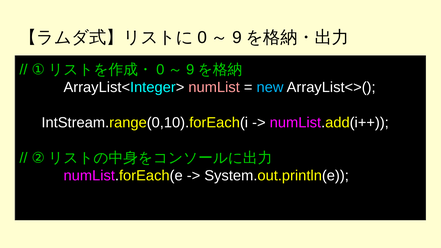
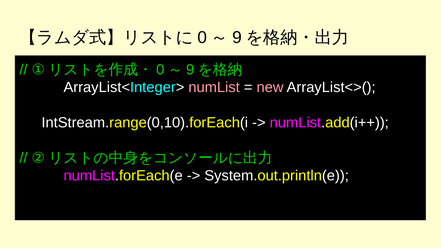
new colour: light blue -> pink
